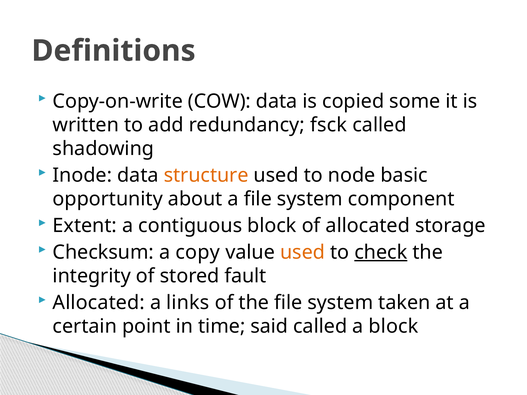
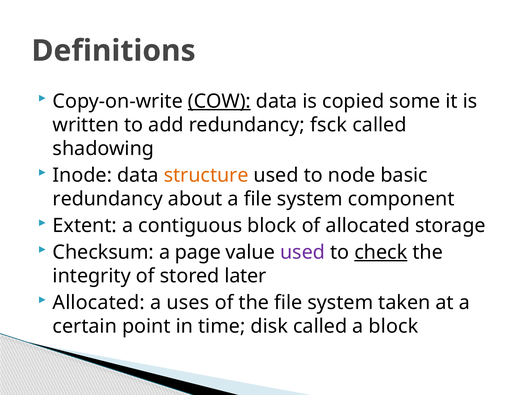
COW underline: none -> present
opportunity at (108, 199): opportunity -> redundancy
copy: copy -> page
used at (303, 252) colour: orange -> purple
fault: fault -> later
links: links -> uses
said: said -> disk
